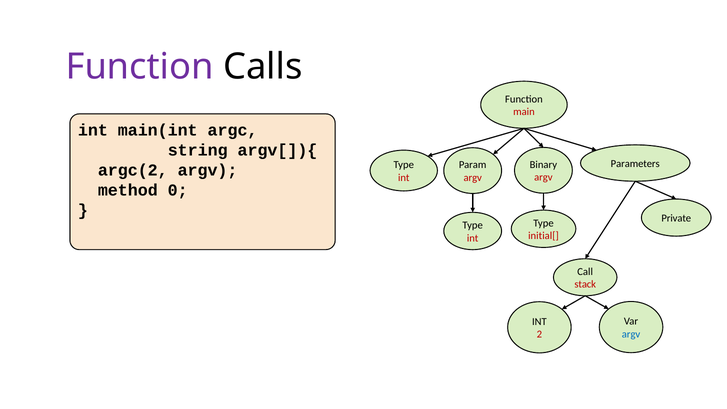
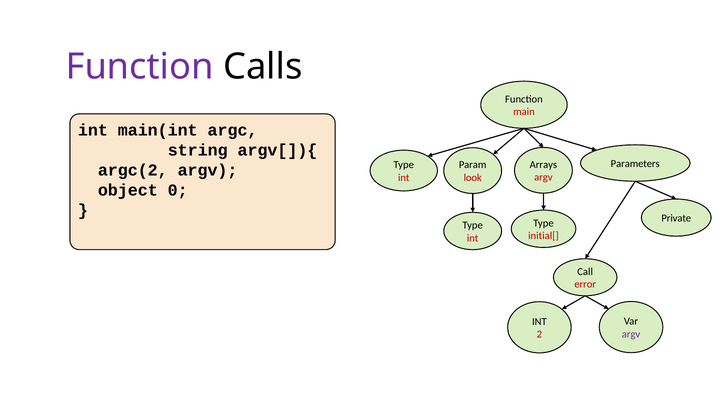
Binary: Binary -> Arrays
argv at (473, 178): argv -> look
method: method -> object
stack: stack -> error
argv at (631, 334) colour: blue -> purple
